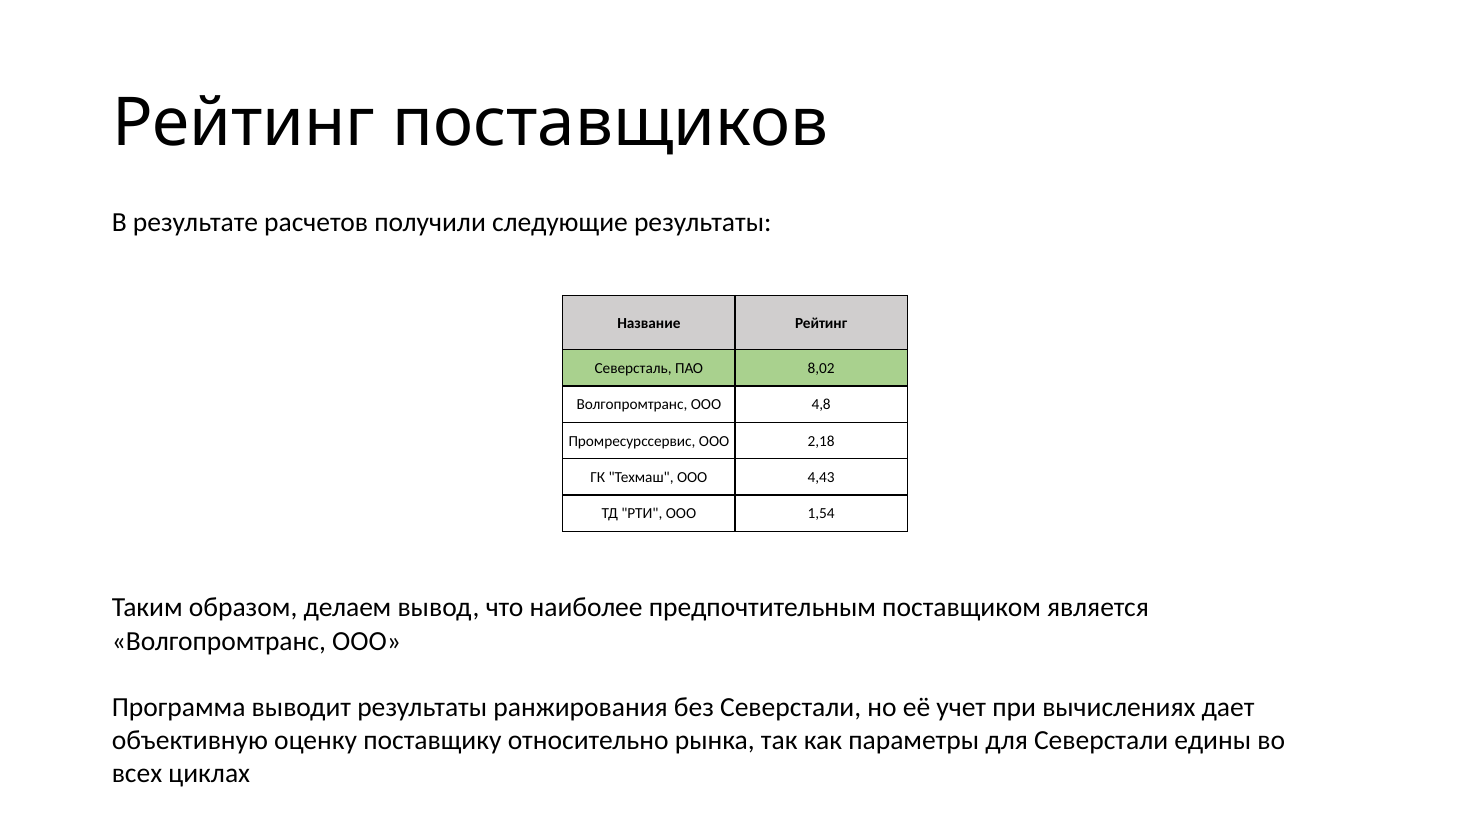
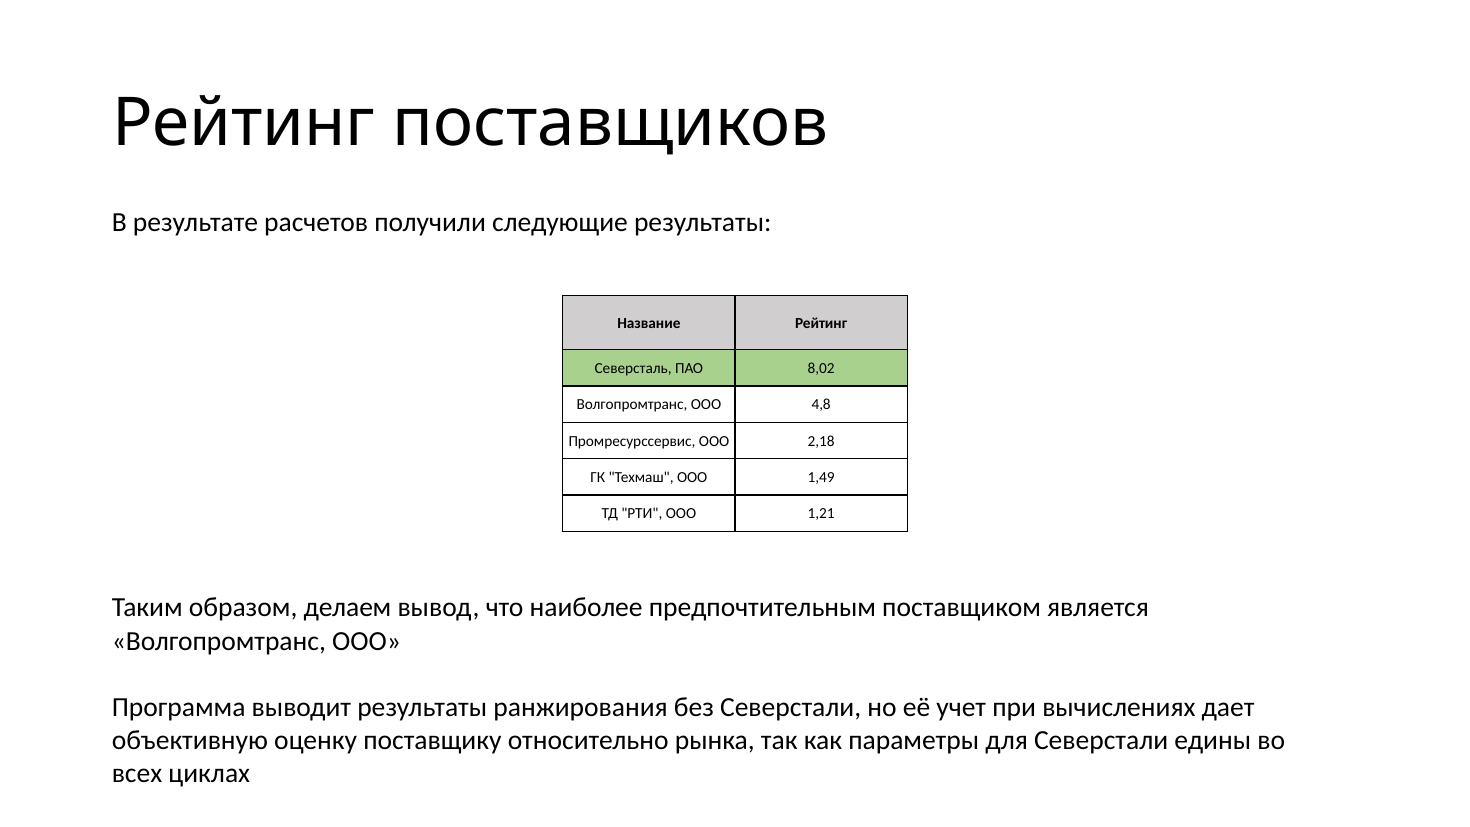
4,43: 4,43 -> 1,49
1,54: 1,54 -> 1,21
